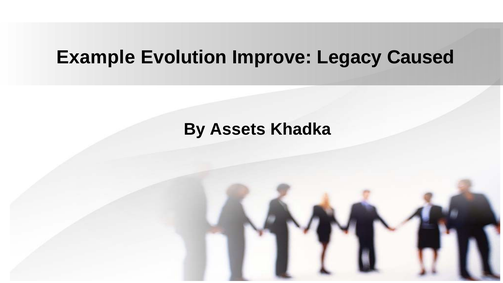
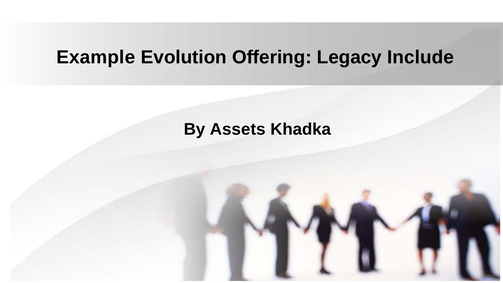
Improve: Improve -> Offering
Caused: Caused -> Include
